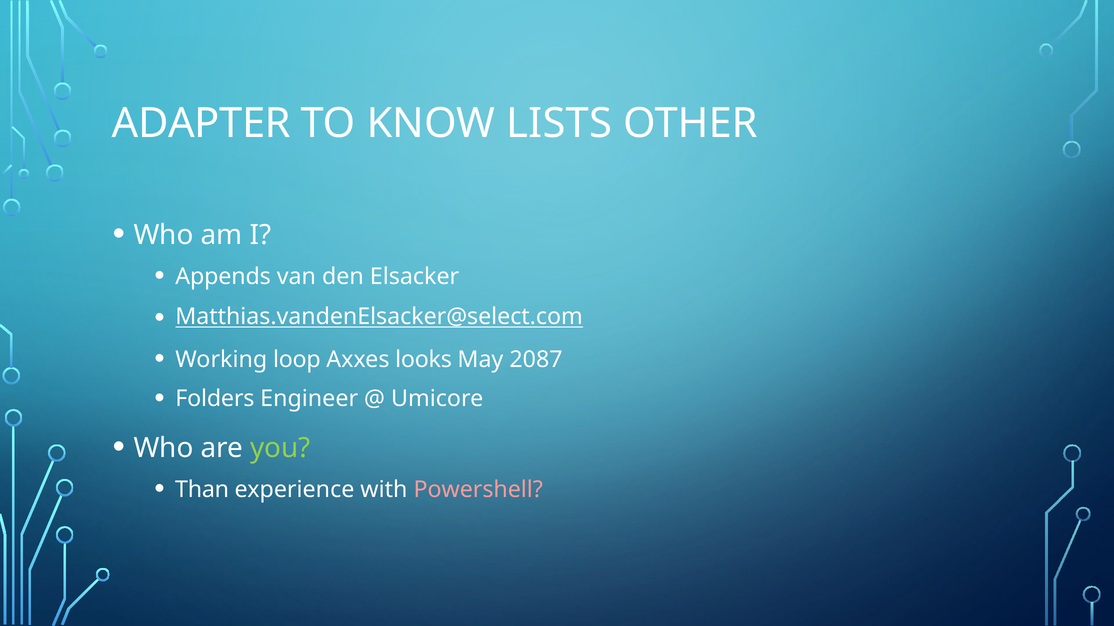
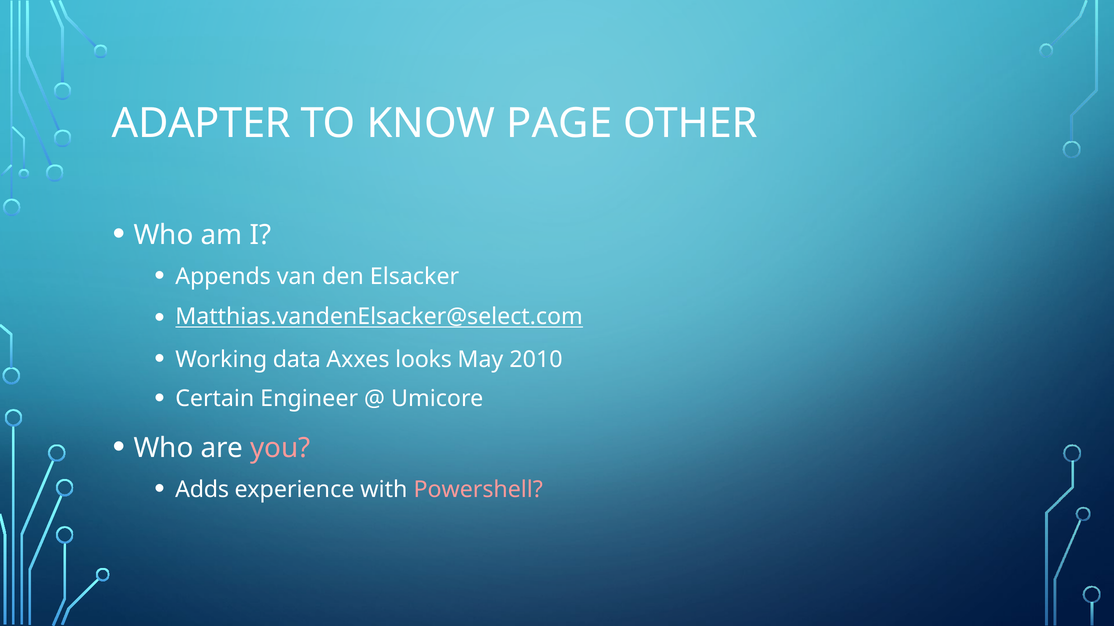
LISTS: LISTS -> PAGE
loop: loop -> data
2087: 2087 -> 2010
Folders: Folders -> Certain
you colour: light green -> pink
Than: Than -> Adds
